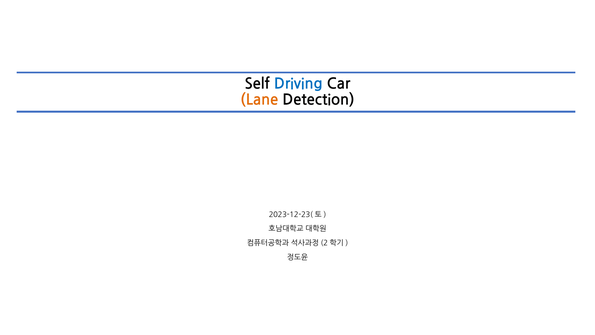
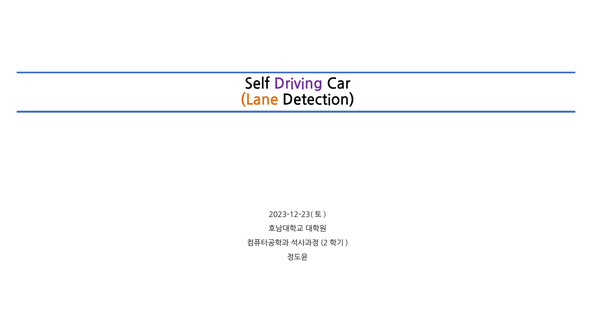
Driving colour: blue -> purple
